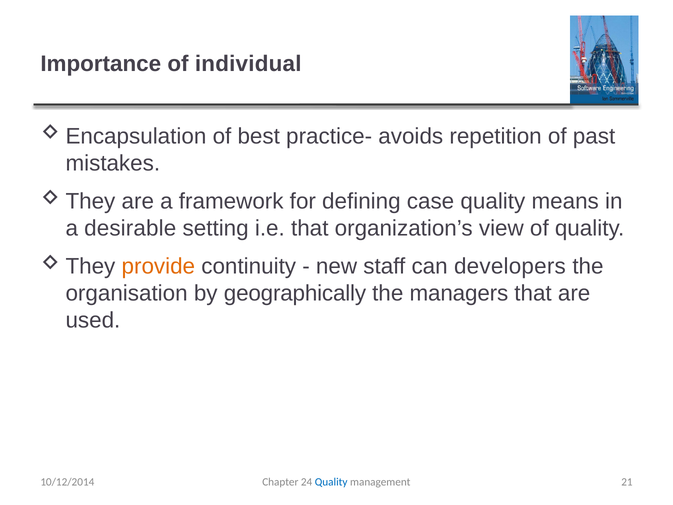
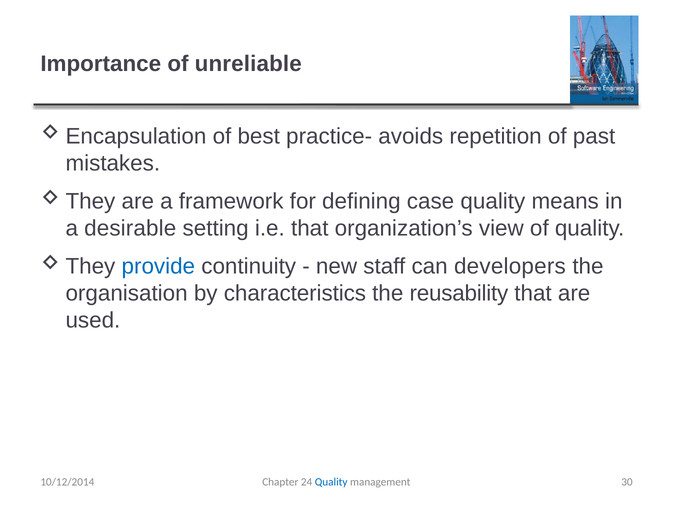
individual: individual -> unreliable
provide colour: orange -> blue
geographically: geographically -> characteristics
managers: managers -> reusability
21: 21 -> 30
